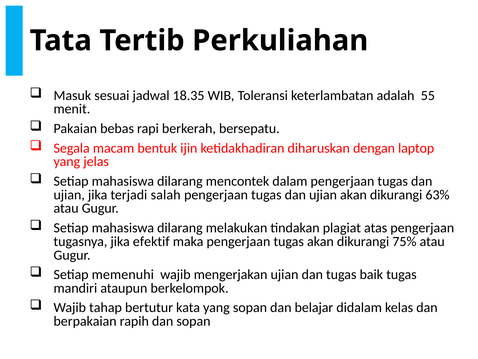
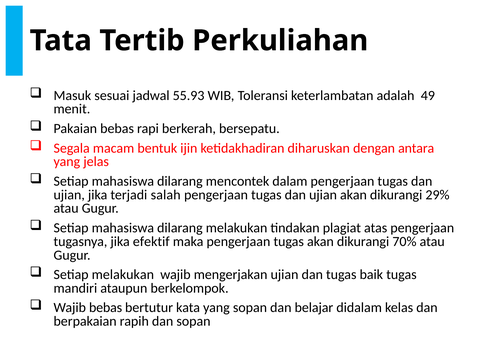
18.35: 18.35 -> 55.93
55: 55 -> 49
laptop: laptop -> antara
63%: 63% -> 29%
75%: 75% -> 70%
Setiap memenuhi: memenuhi -> melakukan
Wajib tahap: tahap -> bebas
